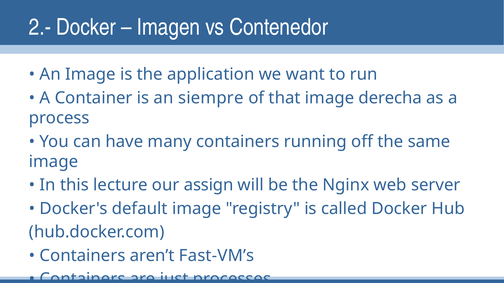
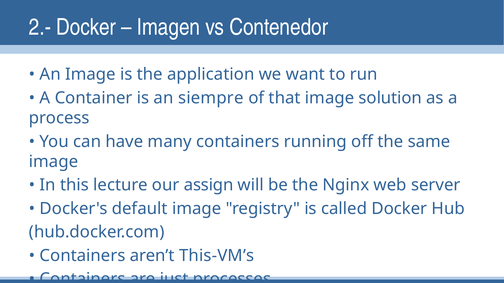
derecha: derecha -> solution
Fast-VM’s: Fast-VM’s -> This-VM’s
